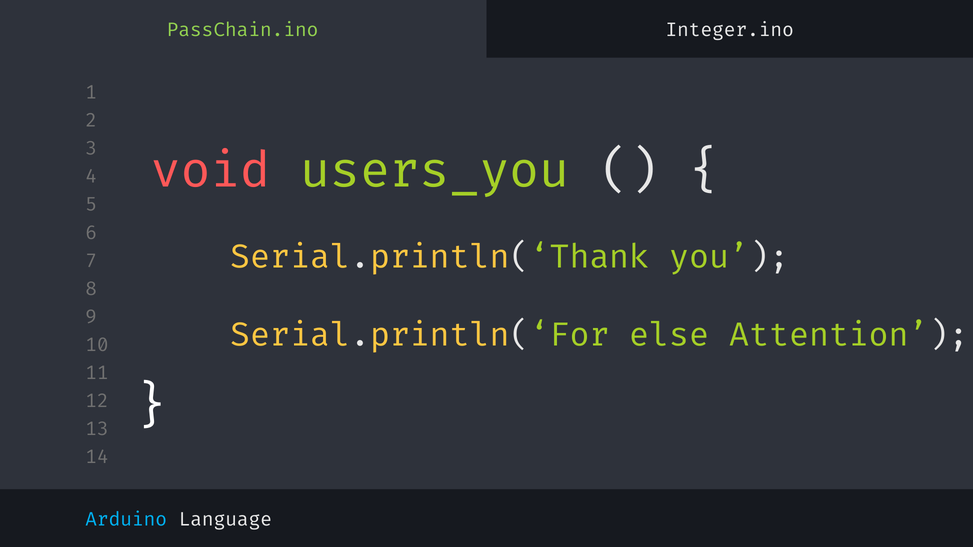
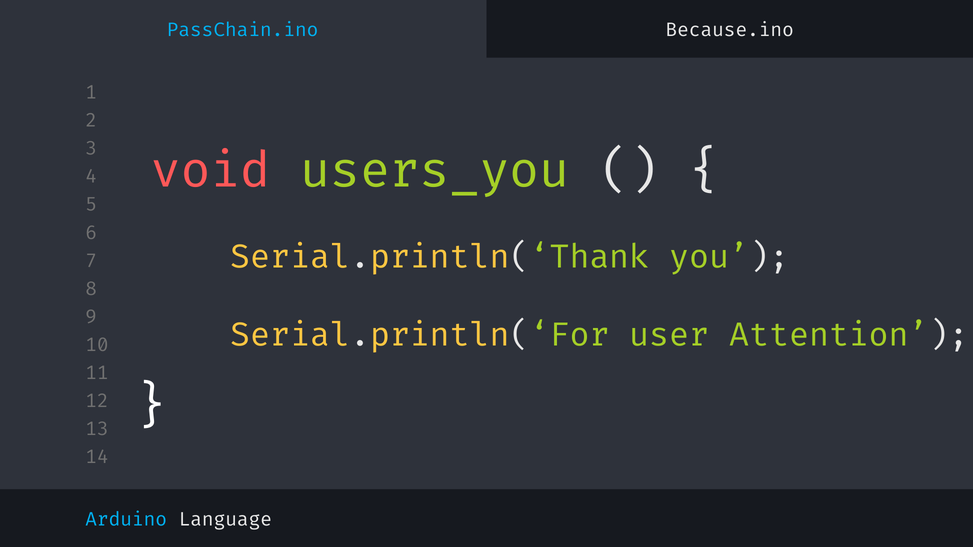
PassChain.ino colour: light green -> light blue
Integer.ino: Integer.ino -> Because.ino
else: else -> user
